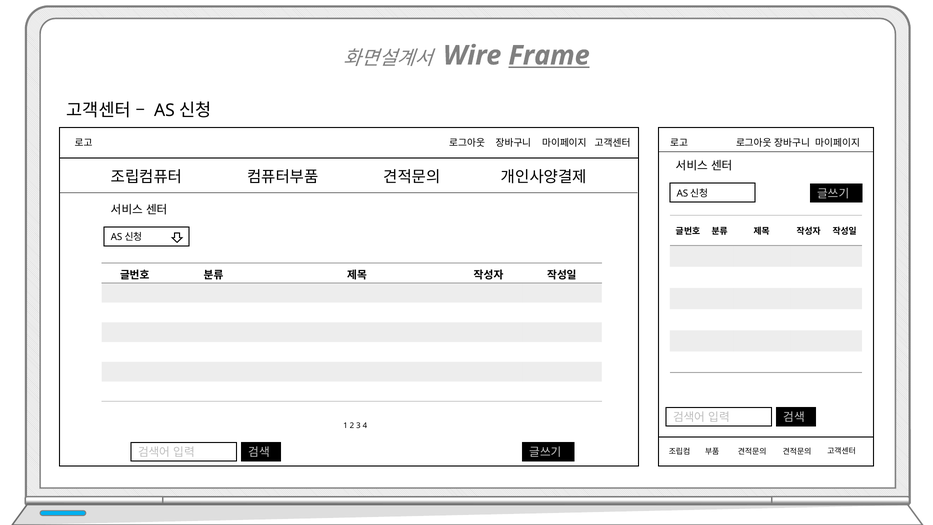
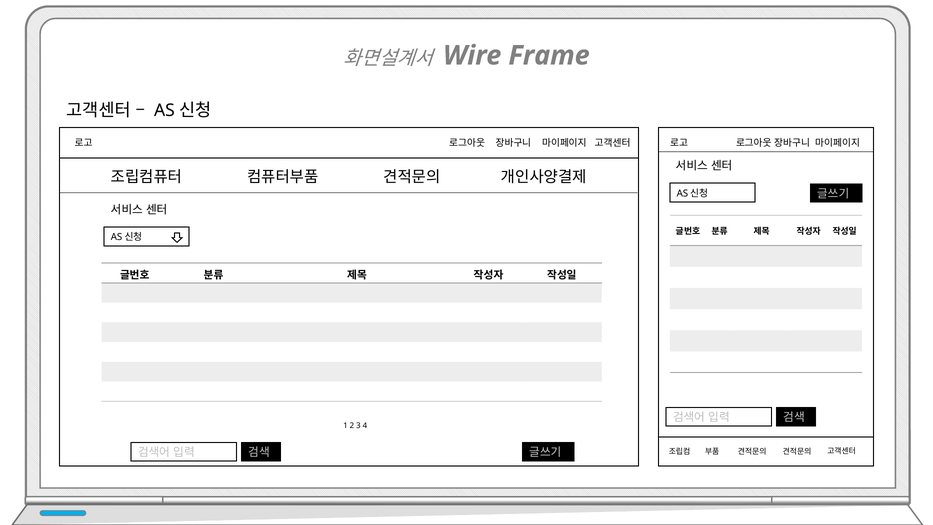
Frame underline: present -> none
